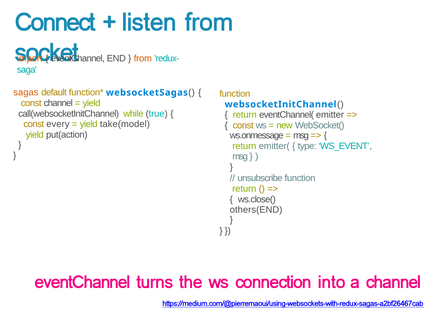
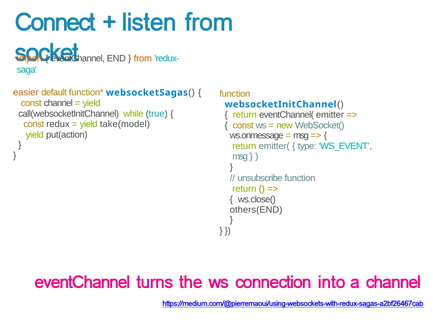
sagas: sagas -> easier
every: every -> redux
